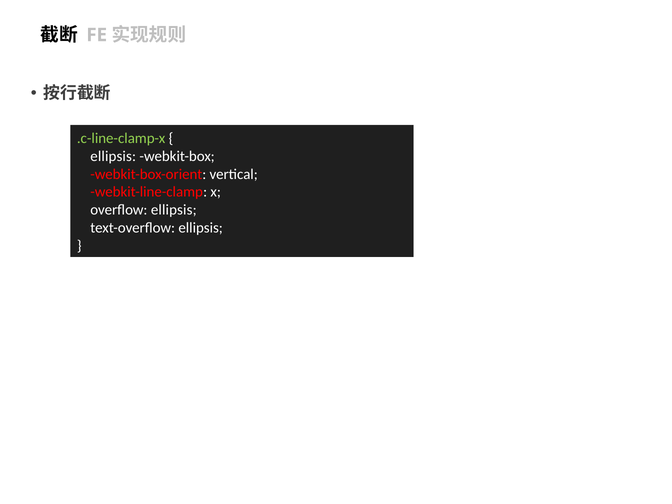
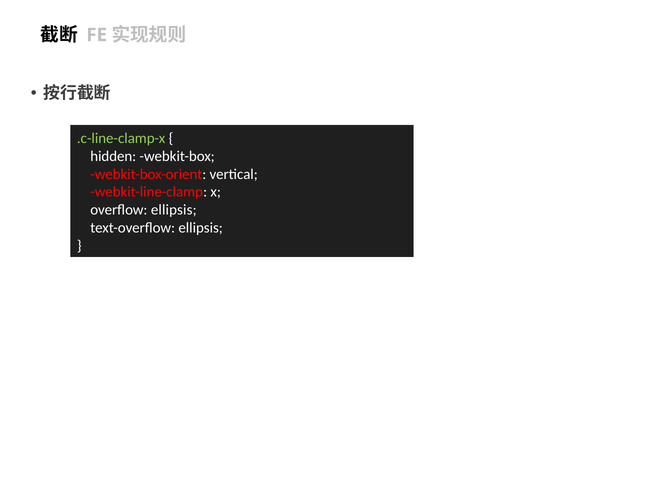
ellipsis at (113, 156): ellipsis -> hidden
